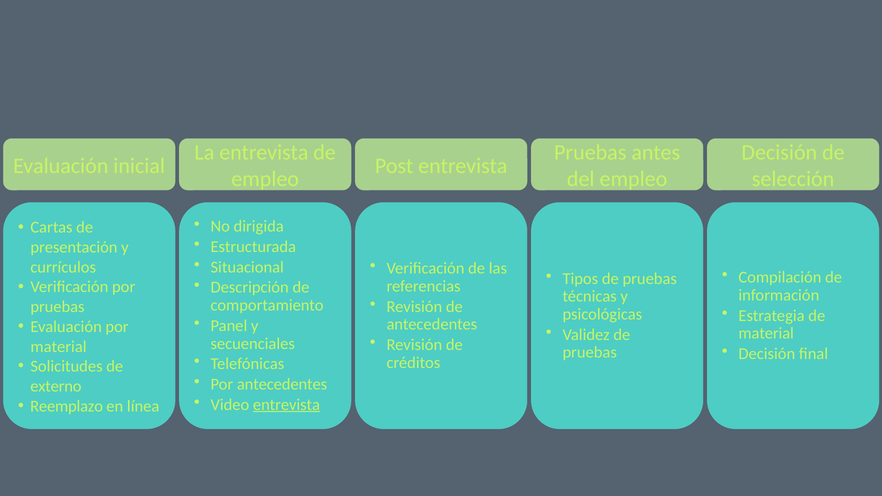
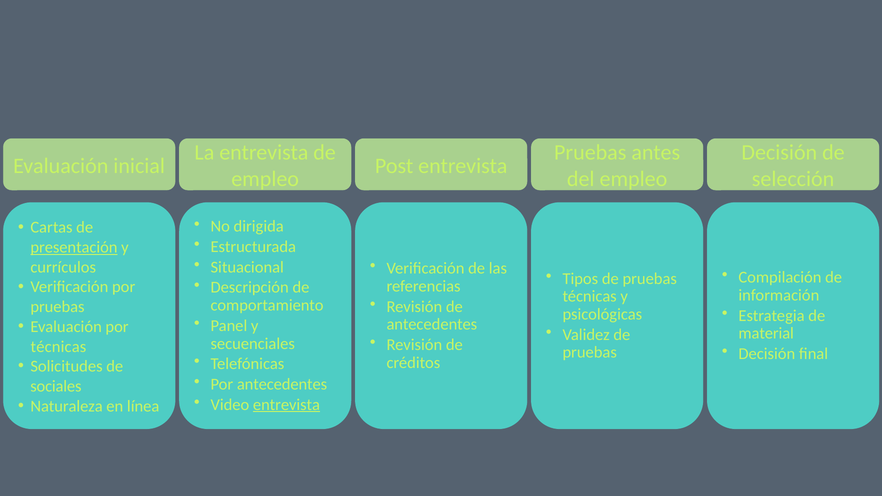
presentación underline: none -> present
material at (59, 347): material -> técnicas
externo: externo -> sociales
Reemplazo: Reemplazo -> Naturaleza
